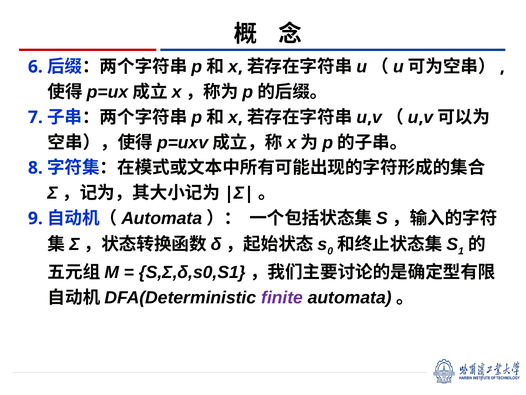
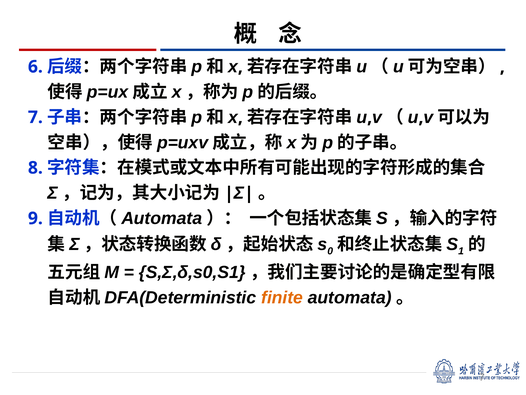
finite colour: purple -> orange
